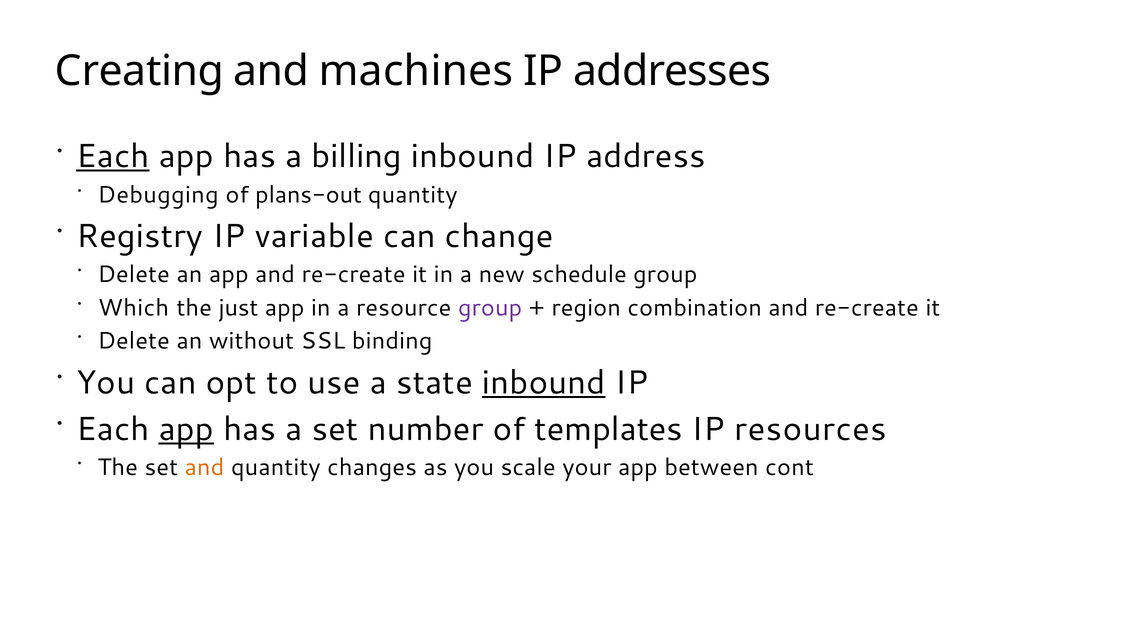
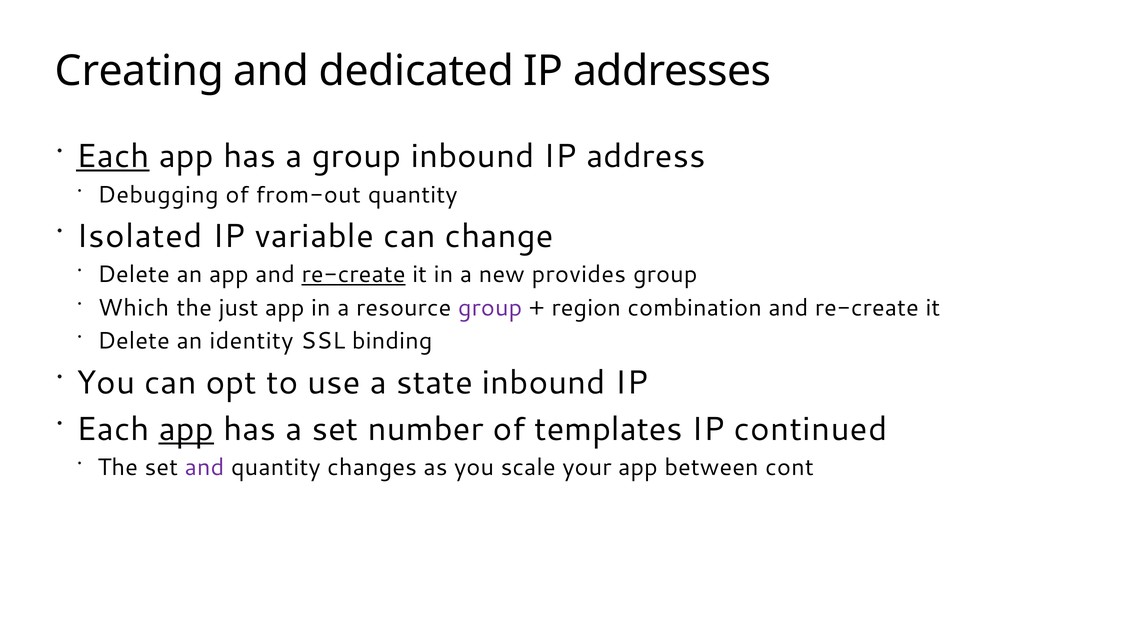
machines: machines -> dedicated
a billing: billing -> group
plans-out: plans-out -> from-out
Registry: Registry -> Isolated
re-create at (354, 275) underline: none -> present
schedule: schedule -> provides
without: without -> identity
inbound at (544, 383) underline: present -> none
resources: resources -> continued
and at (204, 468) colour: orange -> purple
